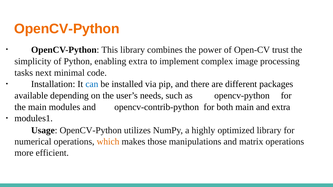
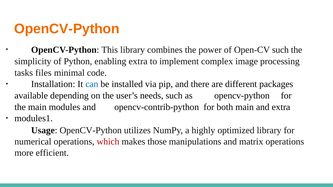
Open-CV trust: trust -> such
next: next -> files
which colour: orange -> red
